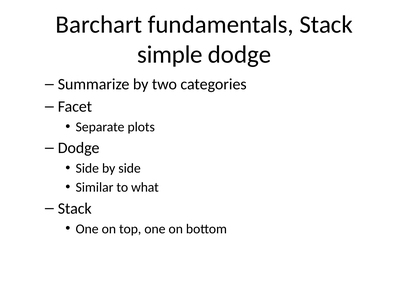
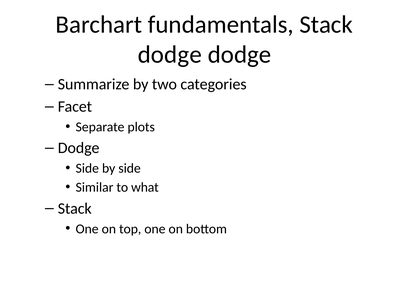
simple at (170, 55): simple -> dodge
